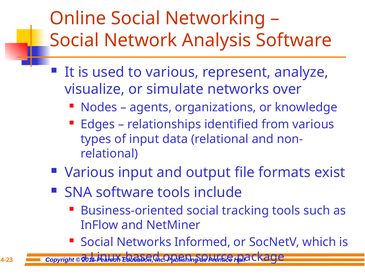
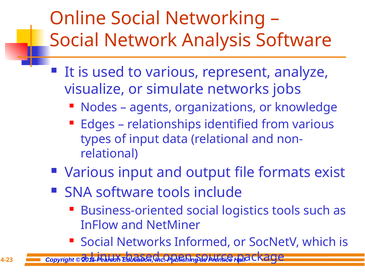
over: over -> jobs
tracking: tracking -> logistics
